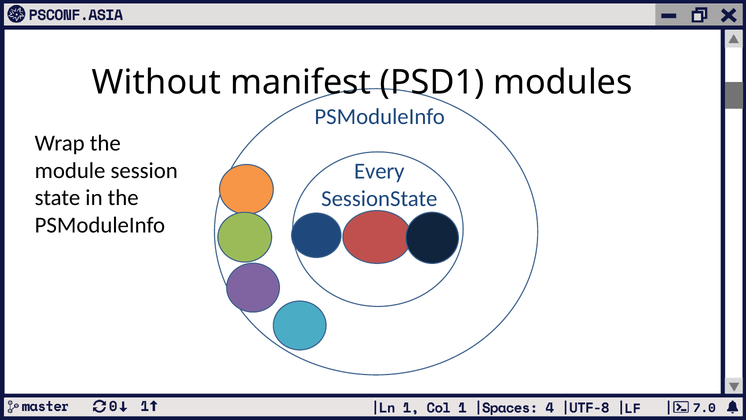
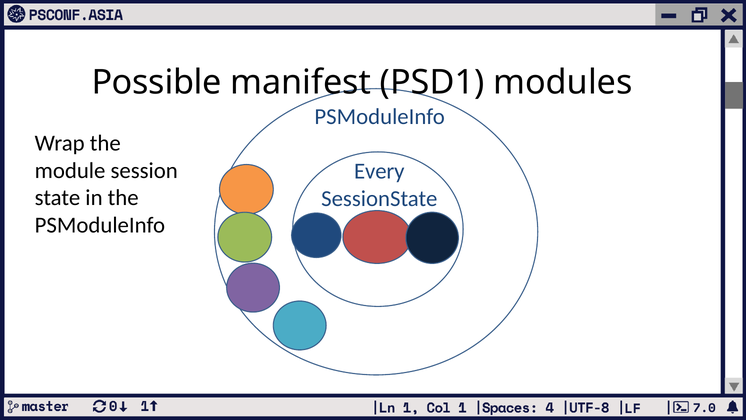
Without: Without -> Possible
